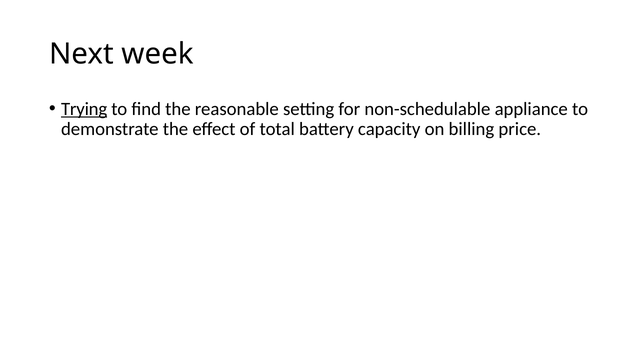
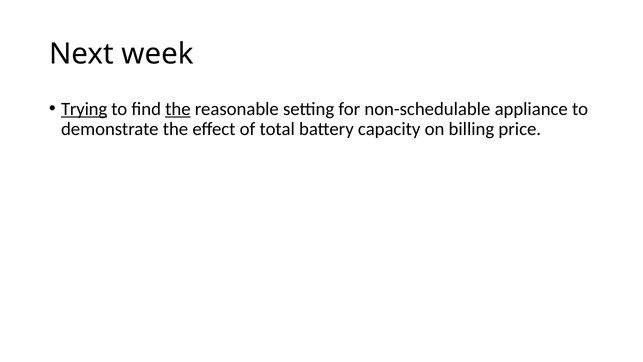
the at (178, 109) underline: none -> present
